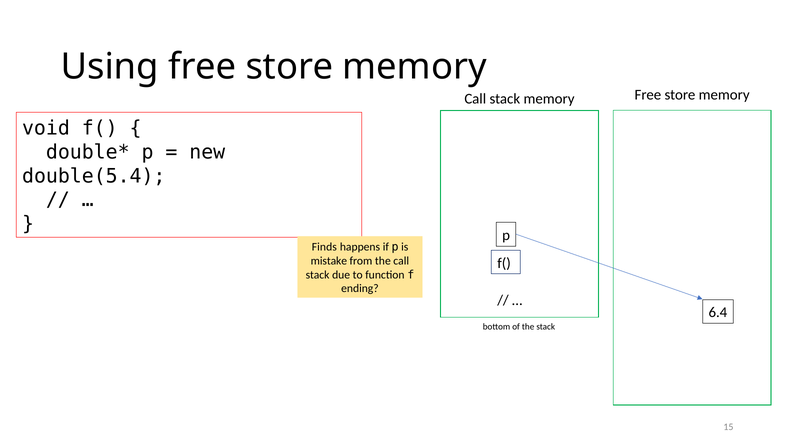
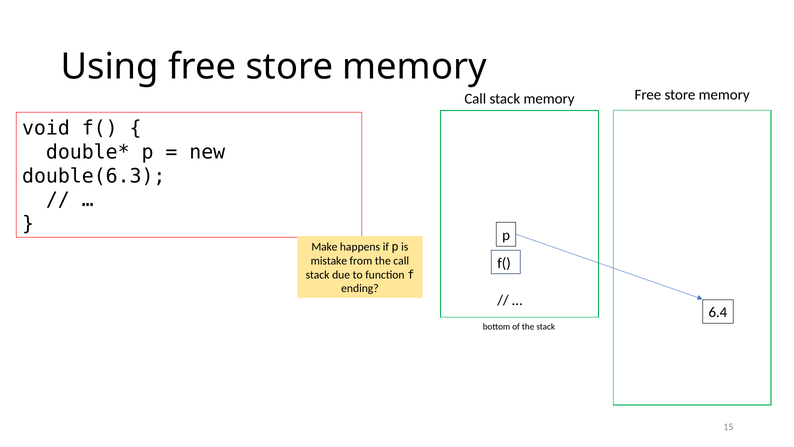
double(5.4: double(5.4 -> double(6.3
Finds: Finds -> Make
